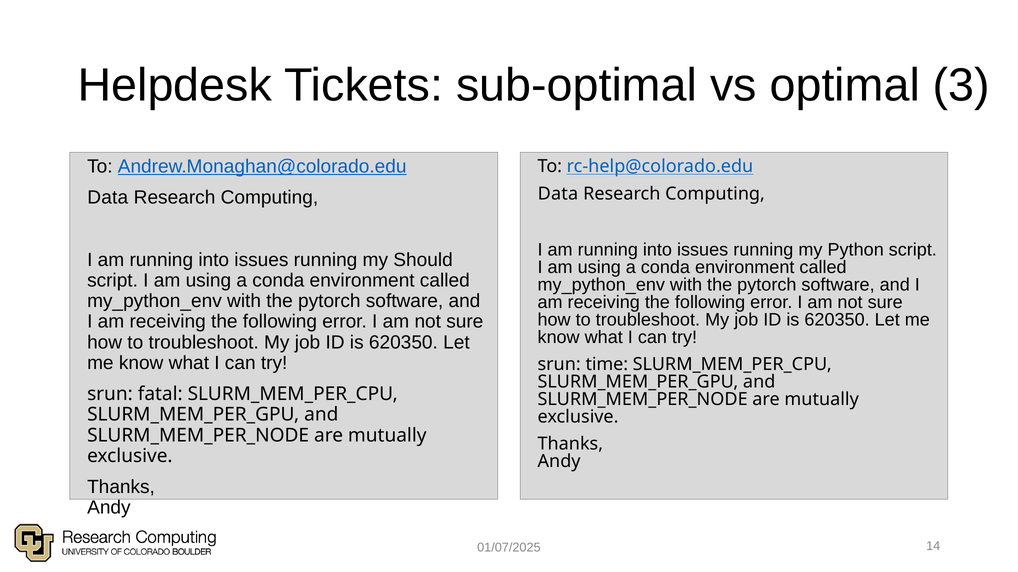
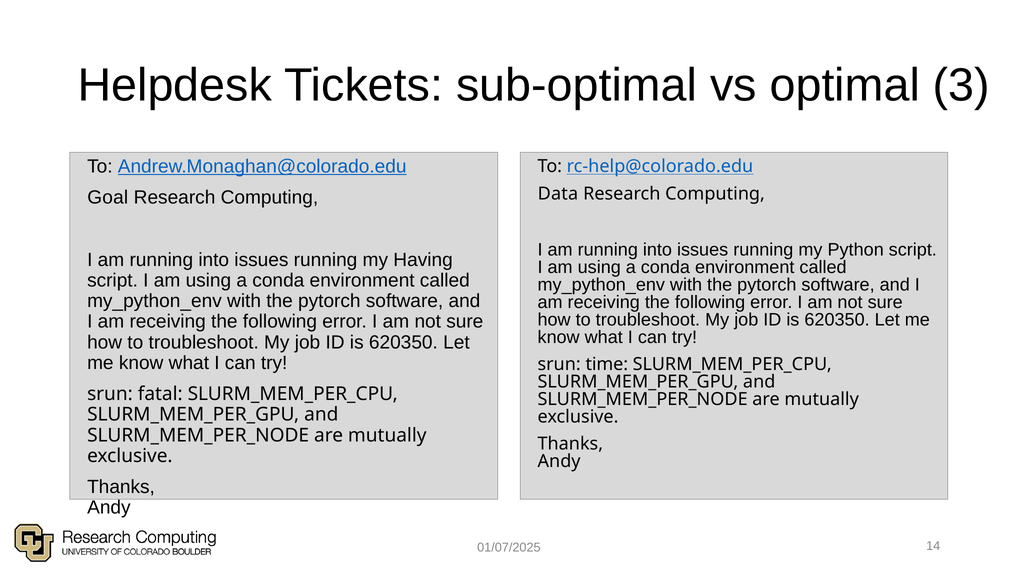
Data at (108, 198): Data -> Goal
Should: Should -> Having
